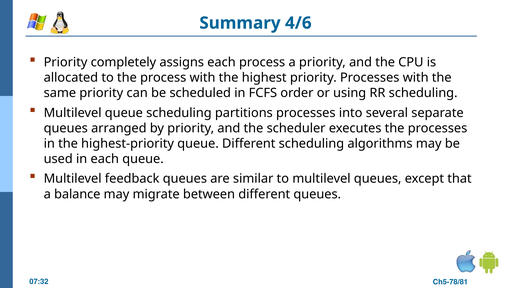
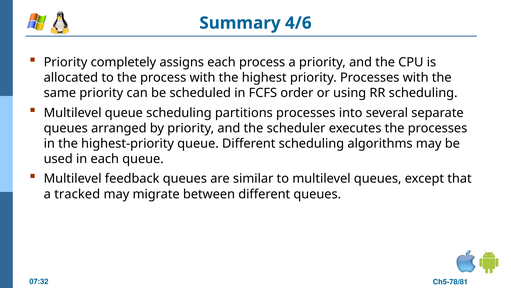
balance: balance -> tracked
